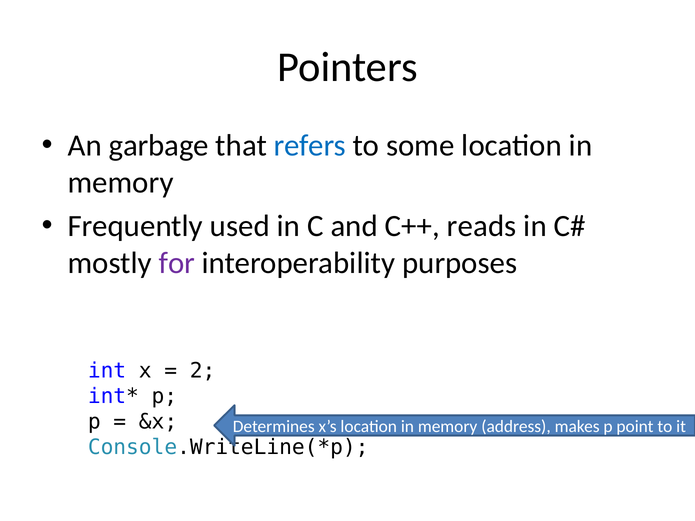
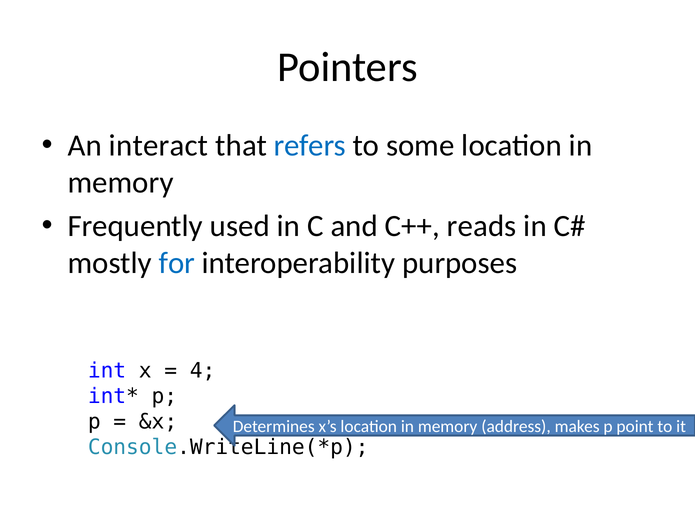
garbage: garbage -> interact
for colour: purple -> blue
2: 2 -> 4
